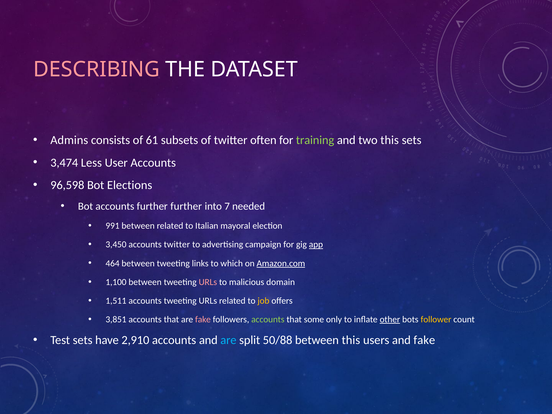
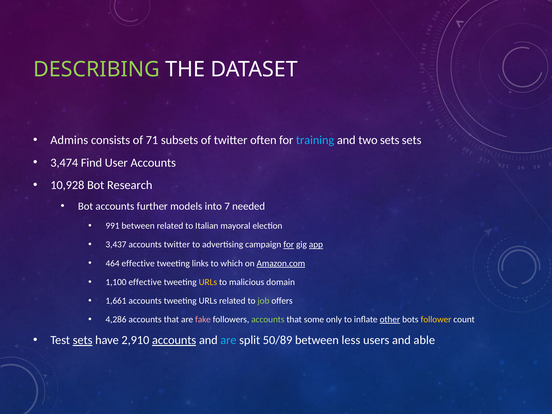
DESCRIBING colour: pink -> light green
61: 61 -> 71
training colour: light green -> light blue
two this: this -> sets
Less: Less -> Find
96,598: 96,598 -> 10,928
Elections: Elections -> Research
further further: further -> models
3,450: 3,450 -> 3,437
for at (289, 245) underline: none -> present
464 between: between -> effective
1,100 between: between -> effective
URLs at (208, 282) colour: pink -> yellow
1,511: 1,511 -> 1,661
job colour: yellow -> light green
3,851: 3,851 -> 4,286
sets at (83, 340) underline: none -> present
accounts at (174, 340) underline: none -> present
50/88: 50/88 -> 50/89
between this: this -> less
and fake: fake -> able
